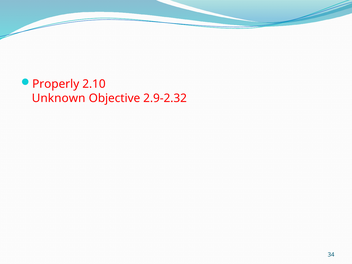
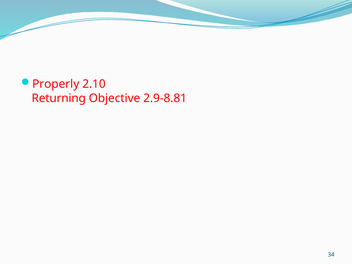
Unknown: Unknown -> Returning
2.9-2.32: 2.9-2.32 -> 2.9-8.81
